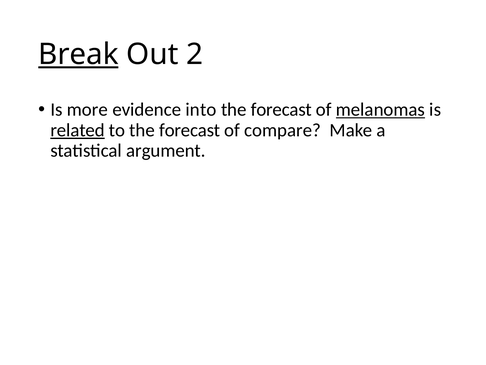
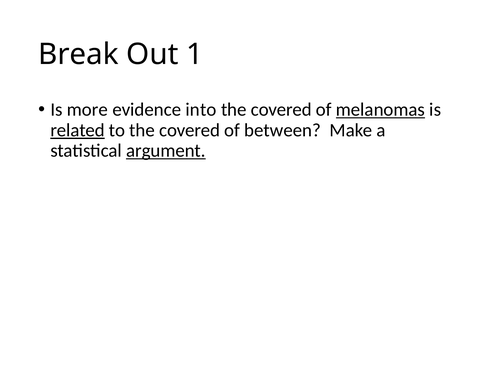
Break underline: present -> none
2: 2 -> 1
forecast at (281, 110): forecast -> covered
to the forecast: forecast -> covered
compare: compare -> between
argument underline: none -> present
